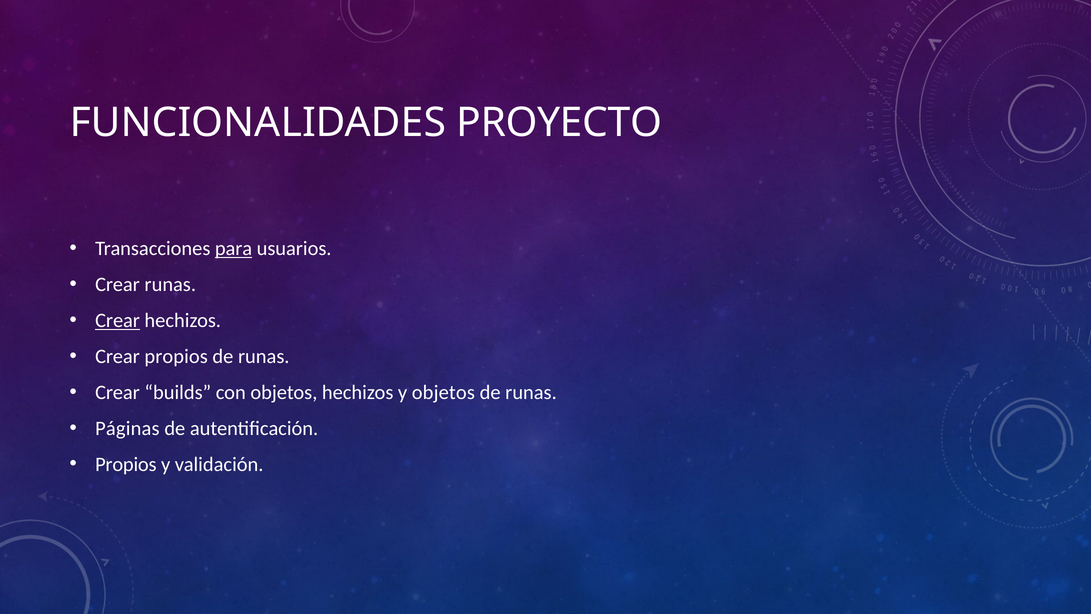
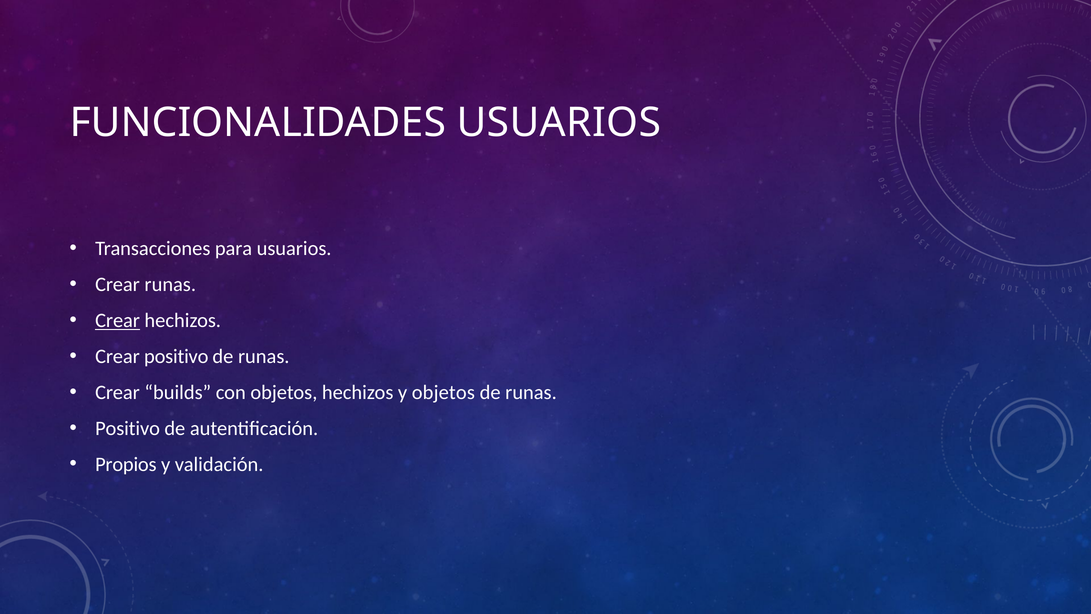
FUNCIONALIDADES PROYECTO: PROYECTO -> USUARIOS
para underline: present -> none
Crear propios: propios -> positivo
Páginas at (127, 428): Páginas -> Positivo
